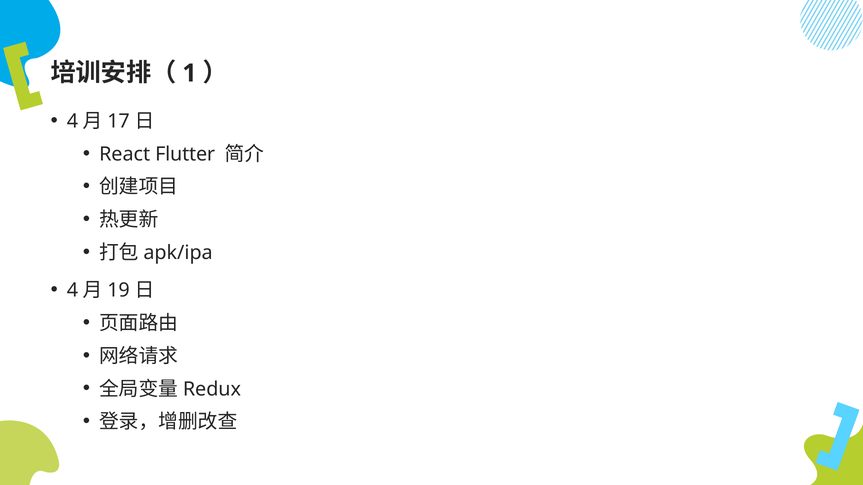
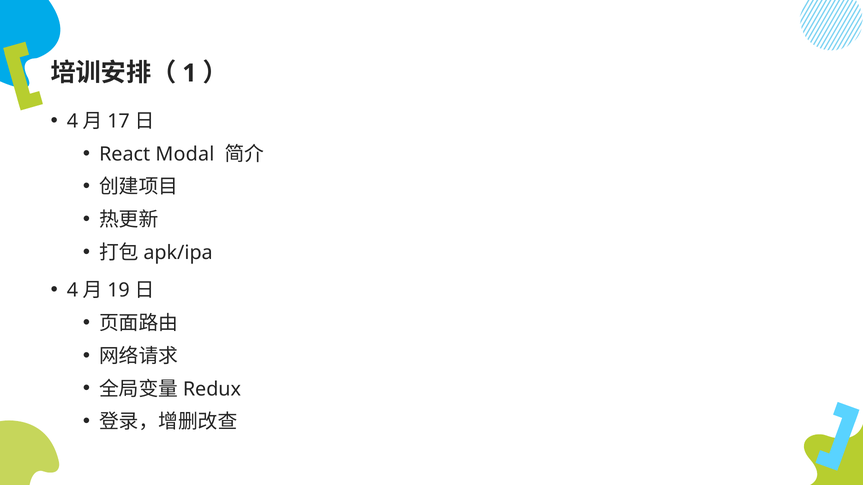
Flutter: Flutter -> Modal
